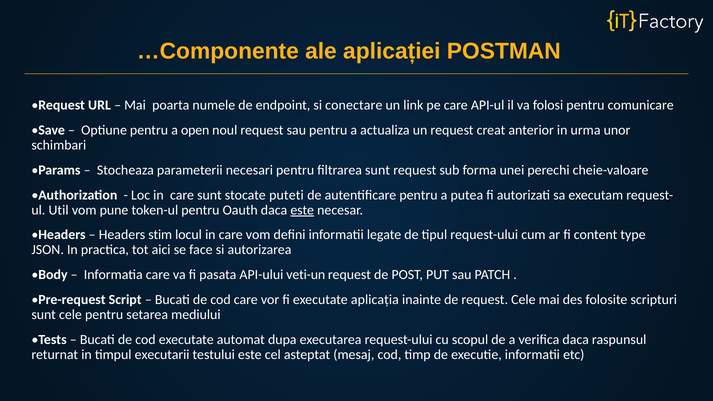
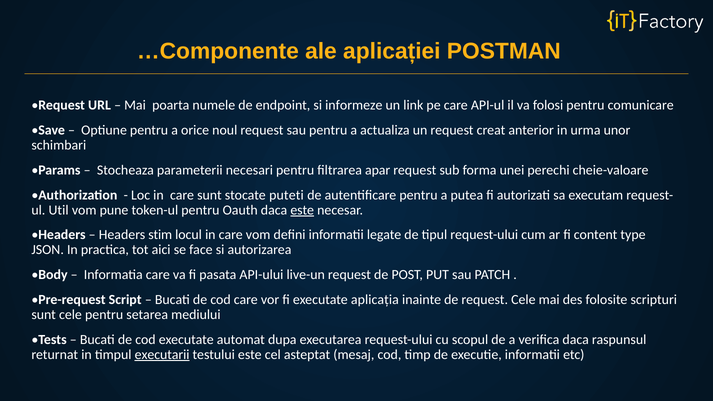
conectare: conectare -> informeze
open: open -> orice
filtrarea sunt: sunt -> apar
veti-un: veti-un -> live-un
executarii underline: none -> present
